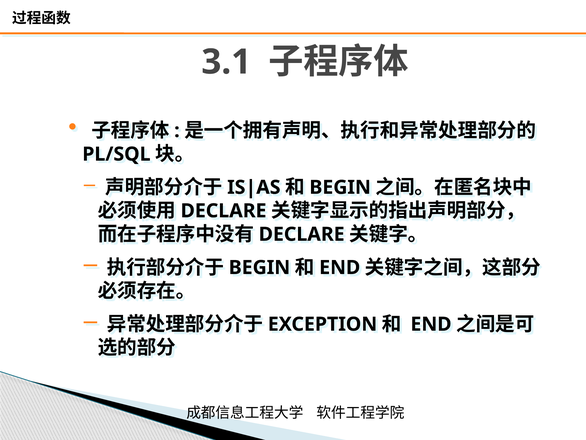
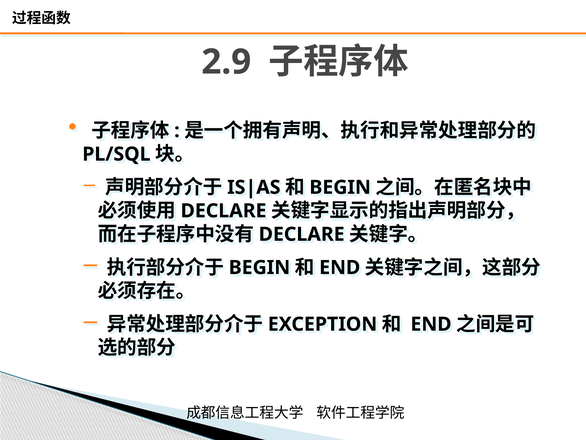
3.1: 3.1 -> 2.9
